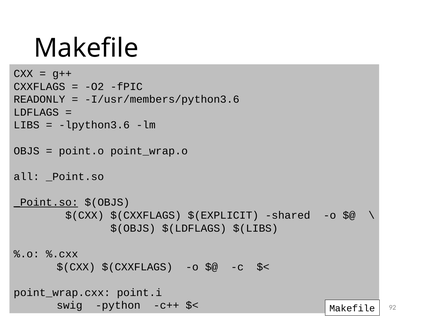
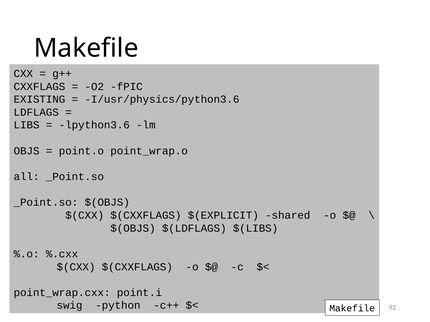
READONLY: READONLY -> EXISTING
I/usr/members/python3.6: I/usr/members/python3.6 -> I/usr/physics/python3.6
_Point.so at (46, 203) underline: present -> none
